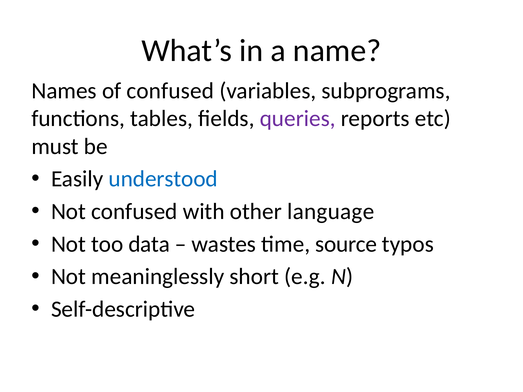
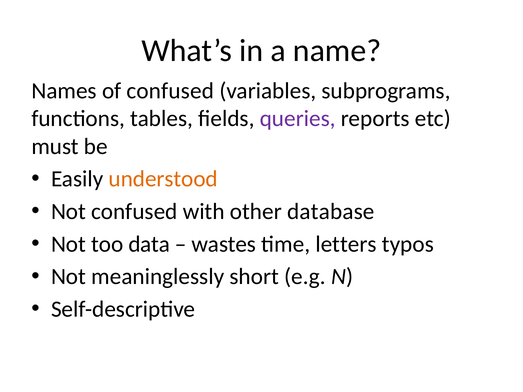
understood colour: blue -> orange
language: language -> database
source: source -> letters
